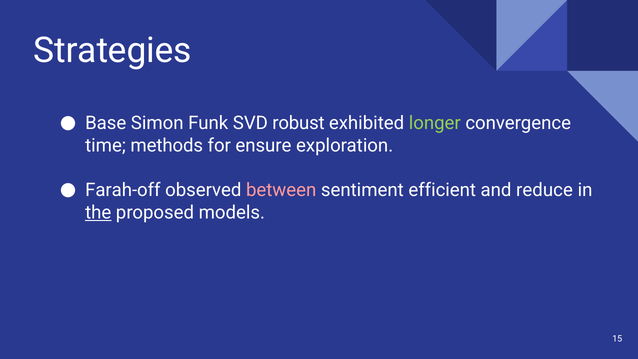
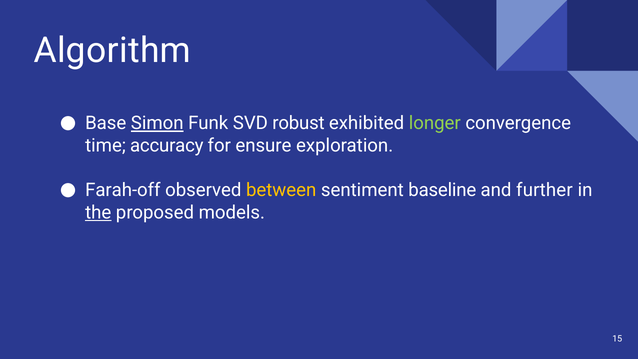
Strategies: Strategies -> Algorithm
Simon underline: none -> present
methods: methods -> accuracy
between colour: pink -> yellow
efficient: efficient -> baseline
reduce: reduce -> further
